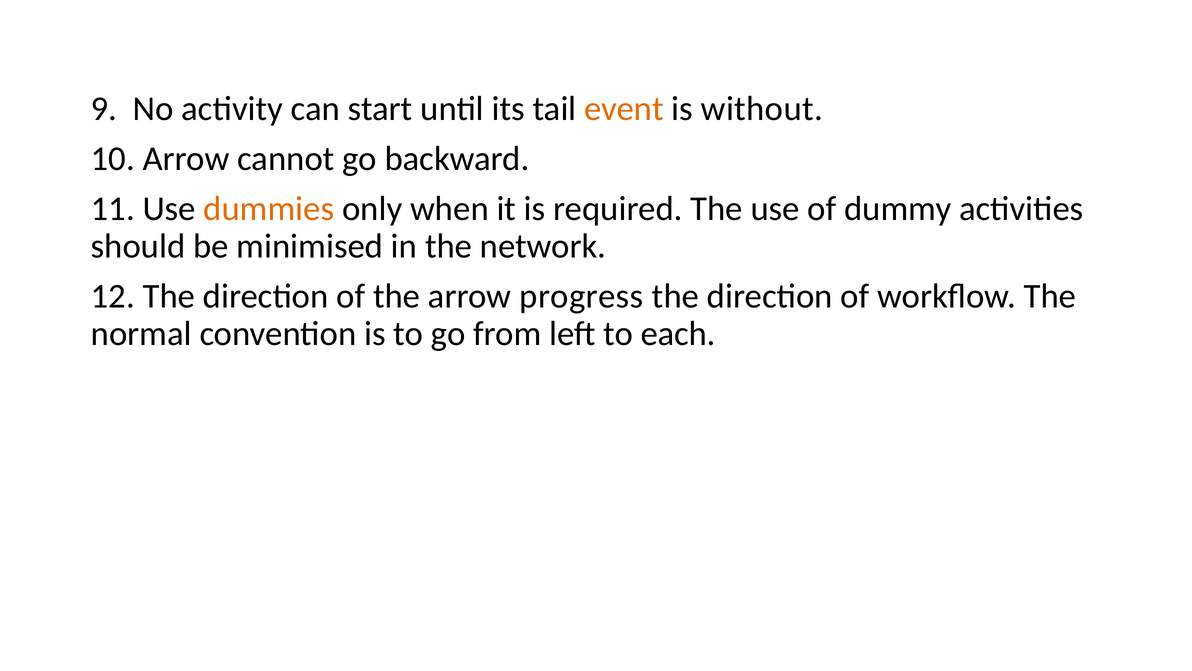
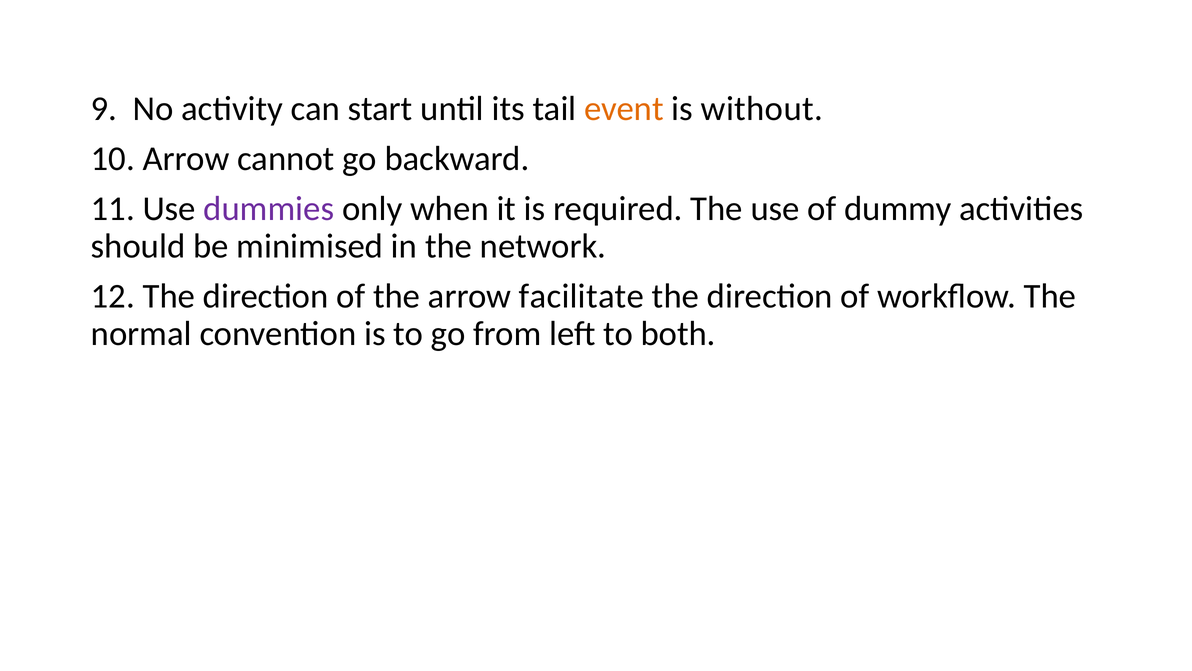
dummies colour: orange -> purple
progress: progress -> facilitate
each: each -> both
